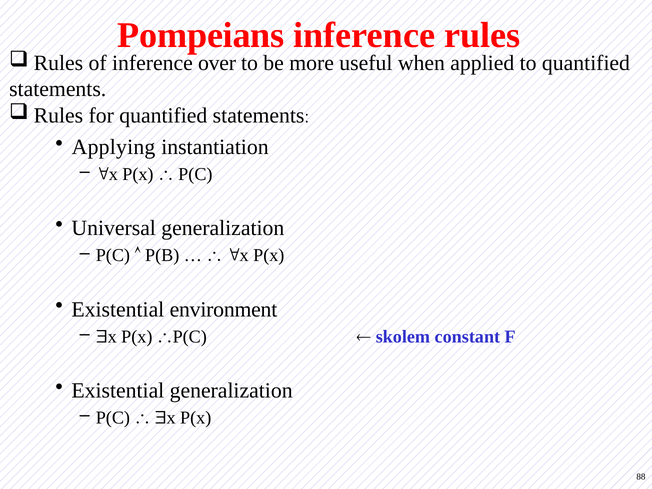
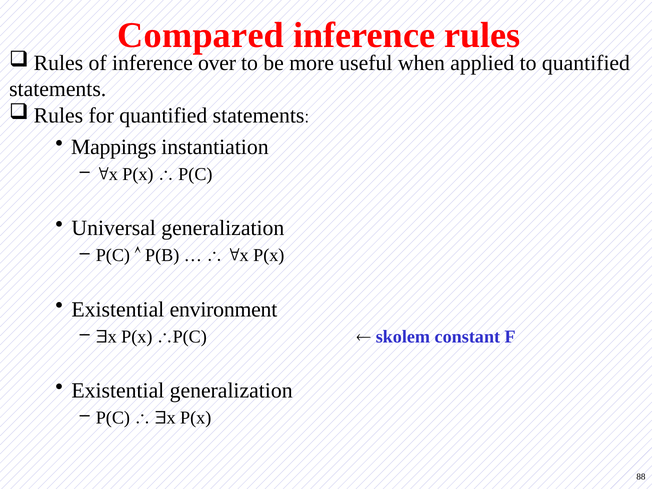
Pompeians: Pompeians -> Compared
Applying: Applying -> Mappings
